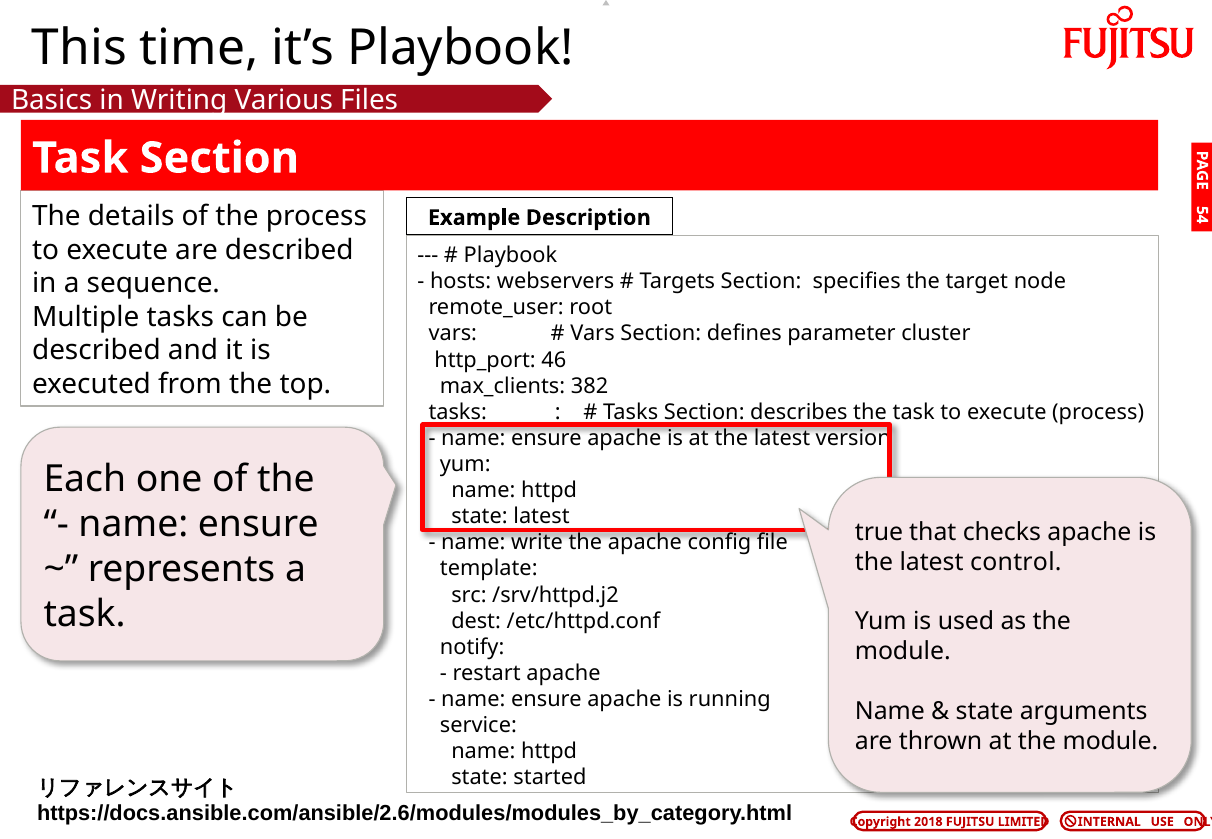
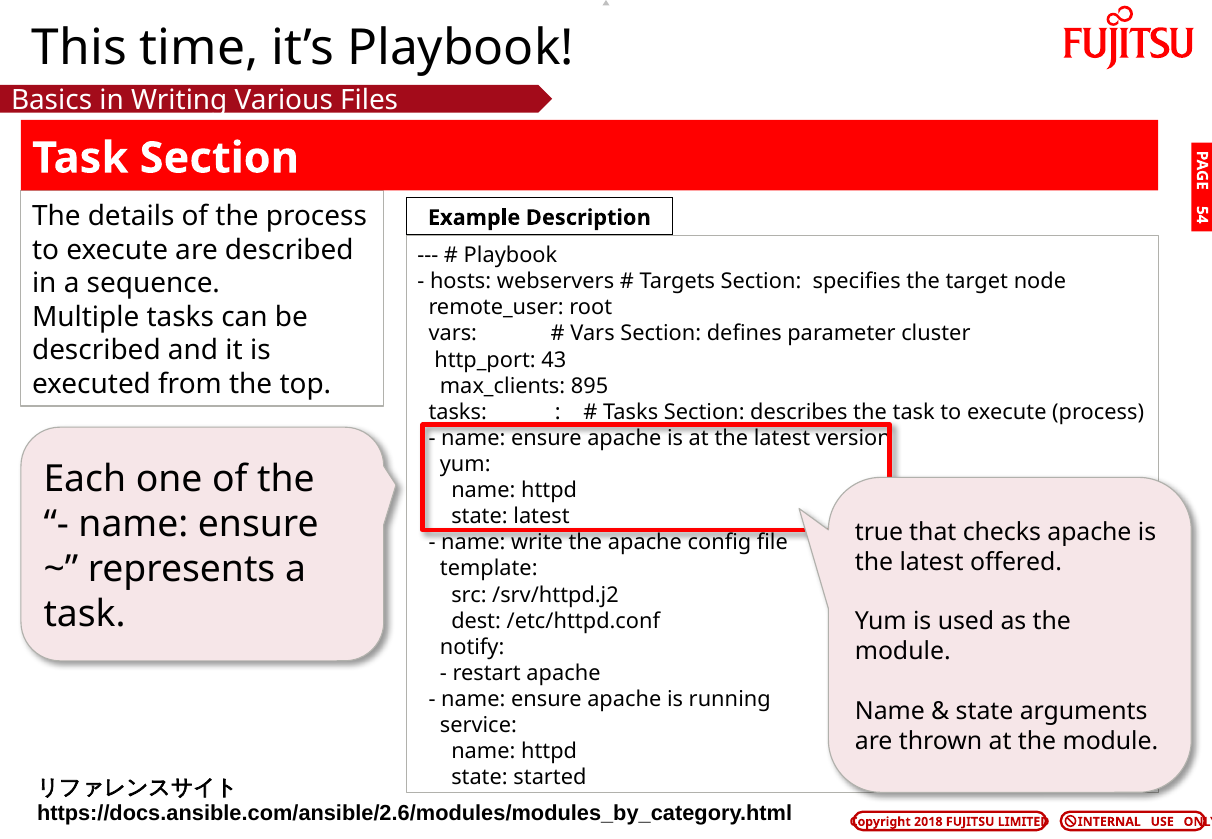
46: 46 -> 43
382: 382 -> 895
control: control -> offered
